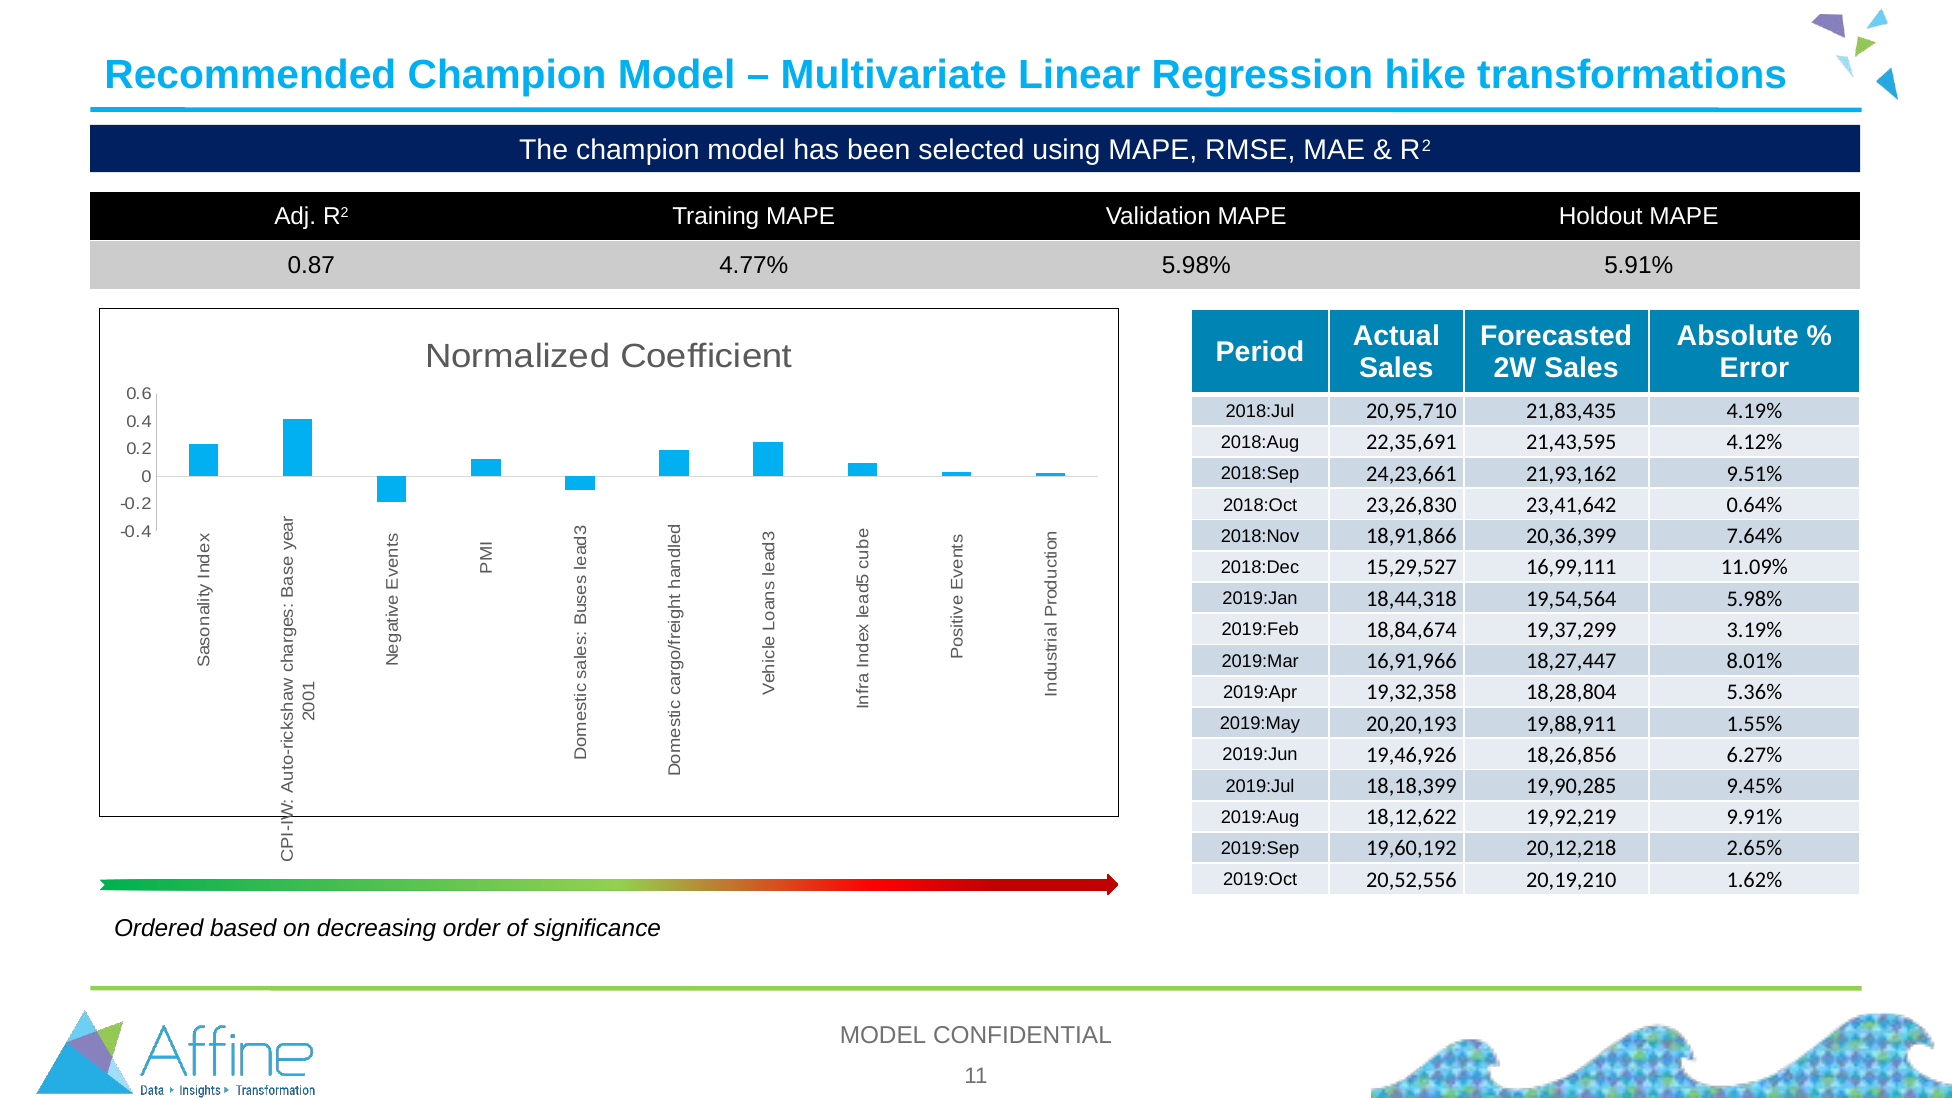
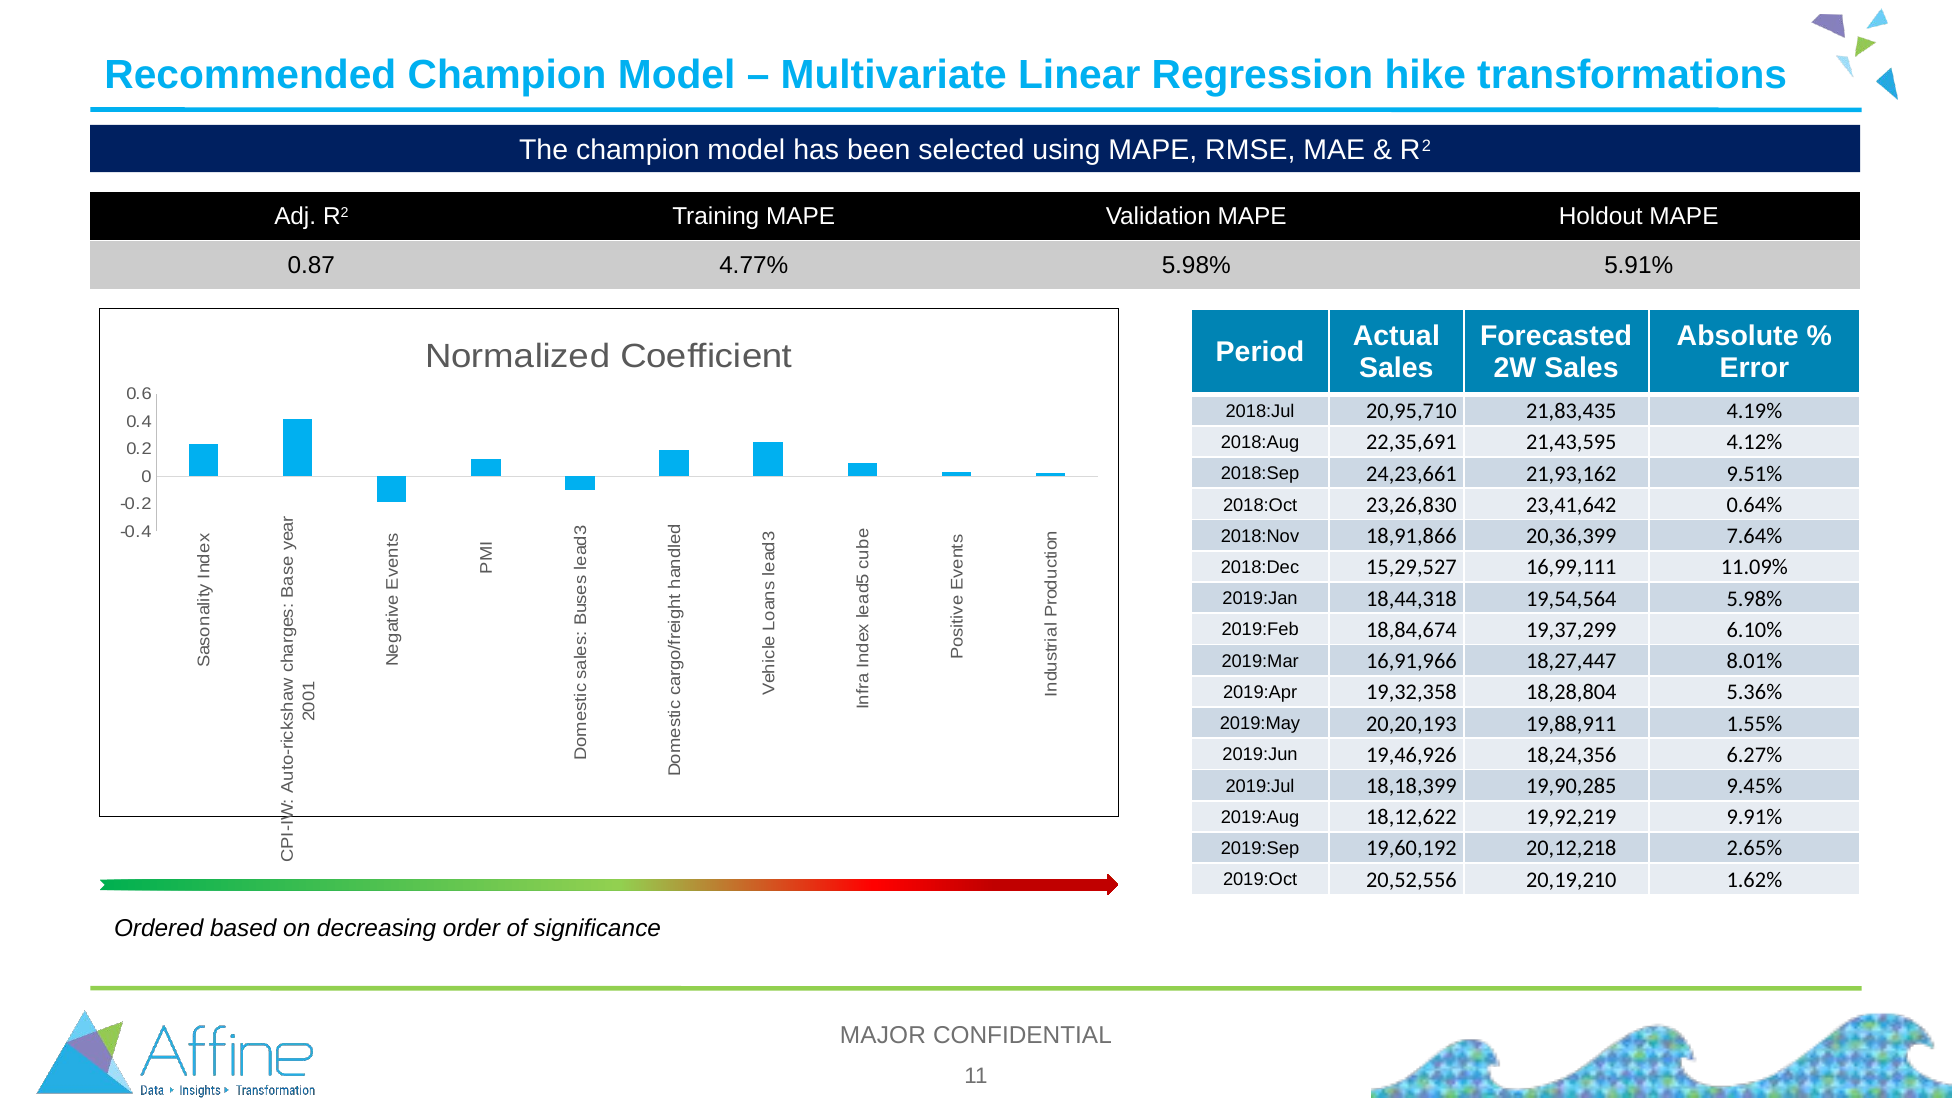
3.19%: 3.19% -> 6.10%
18,26,856: 18,26,856 -> 18,24,356
MODEL at (883, 1036): MODEL -> MAJOR
